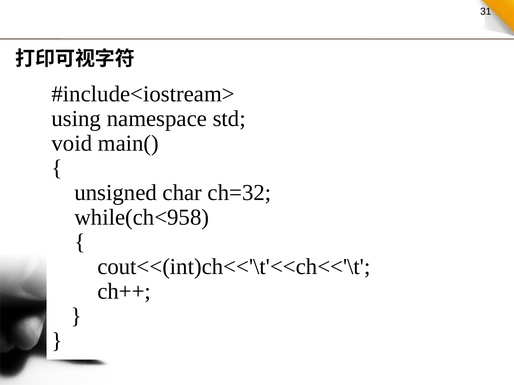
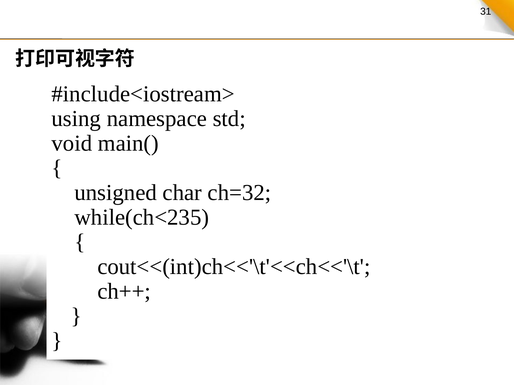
while(ch<958: while(ch<958 -> while(ch<235
